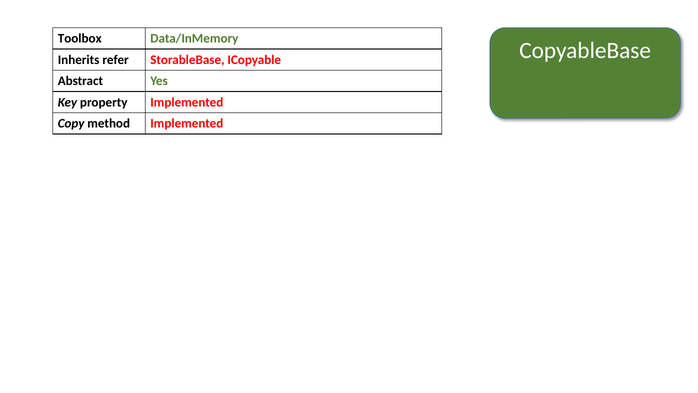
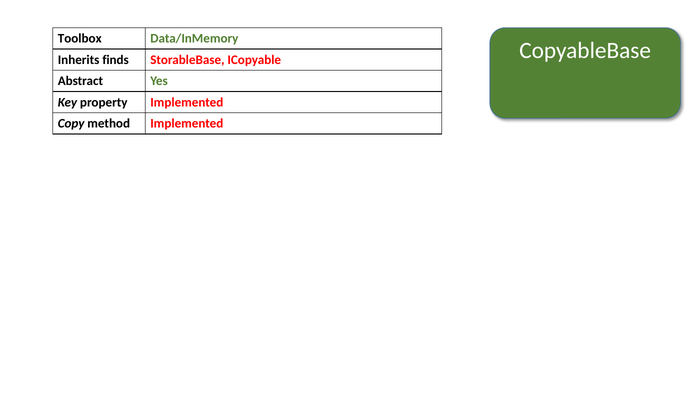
refer: refer -> finds
